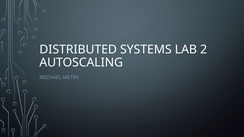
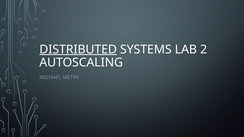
DISTRIBUTED underline: none -> present
